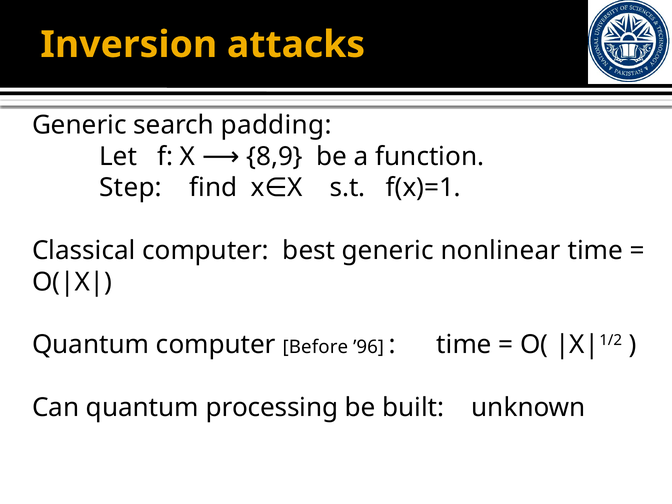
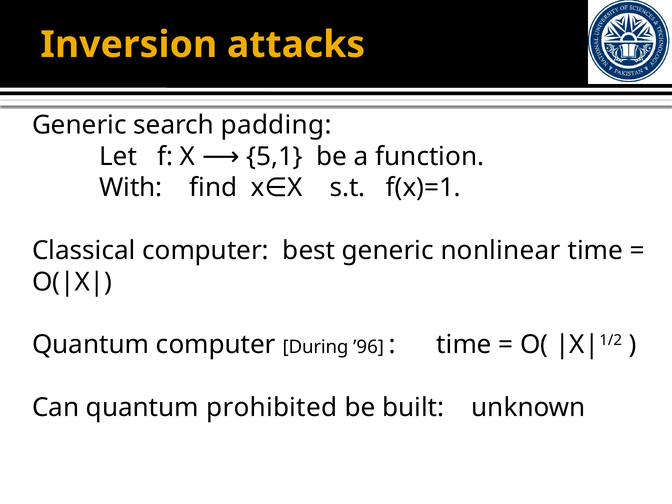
8,9: 8,9 -> 5,1
Step: Step -> With
Before: Before -> During
processing: processing -> prohibited
